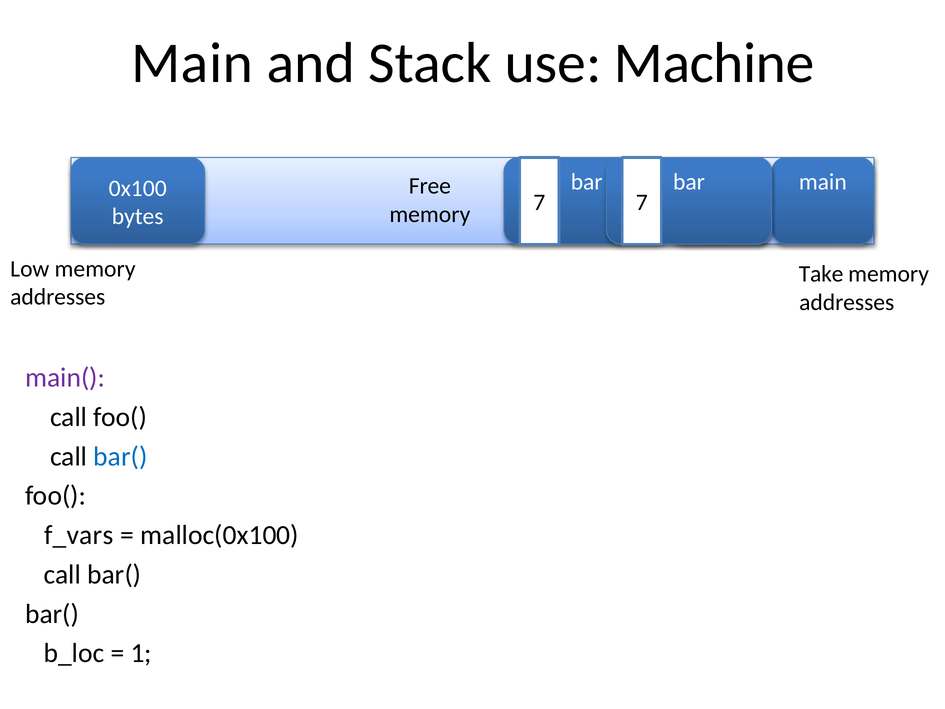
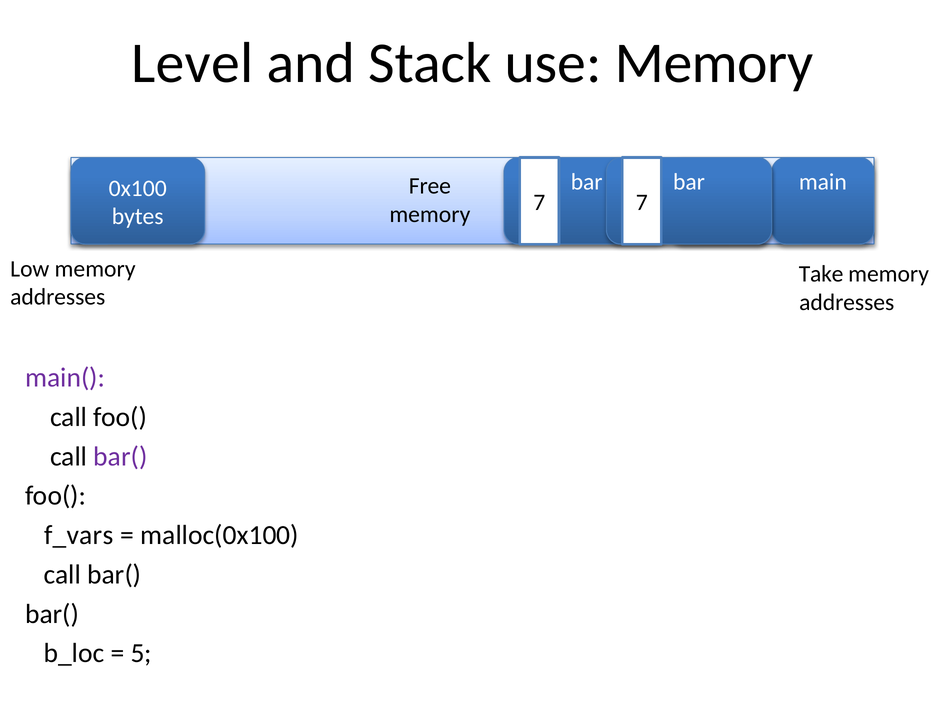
Main at (192, 63): Main -> Level
use Machine: Machine -> Memory
bar( at (120, 456) colour: blue -> purple
1: 1 -> 5
